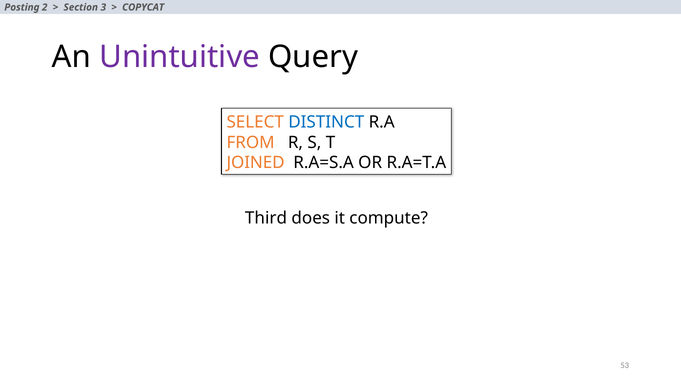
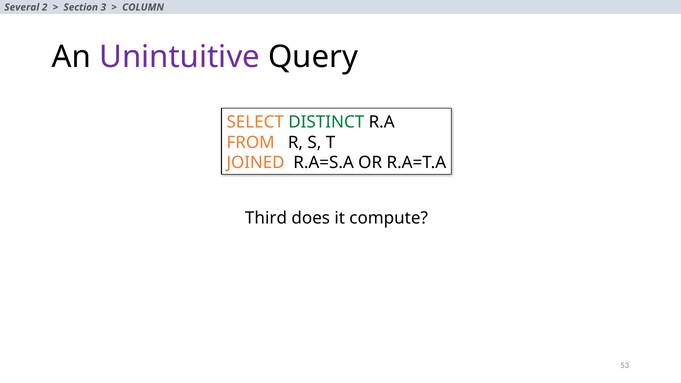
Posting: Posting -> Several
COPYCAT: COPYCAT -> COLUMN
DISTINCT colour: blue -> green
